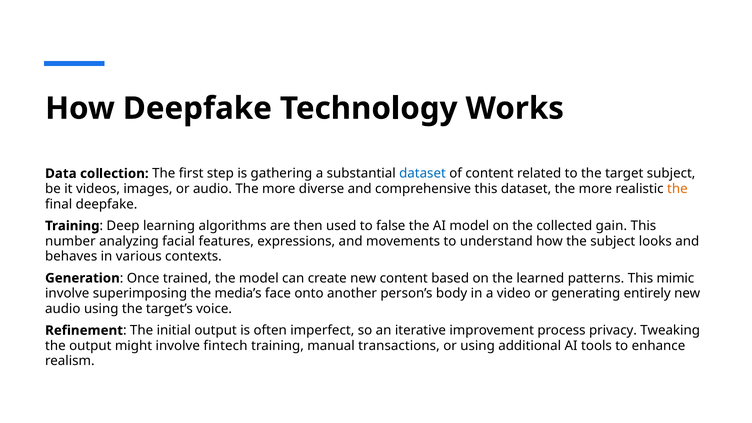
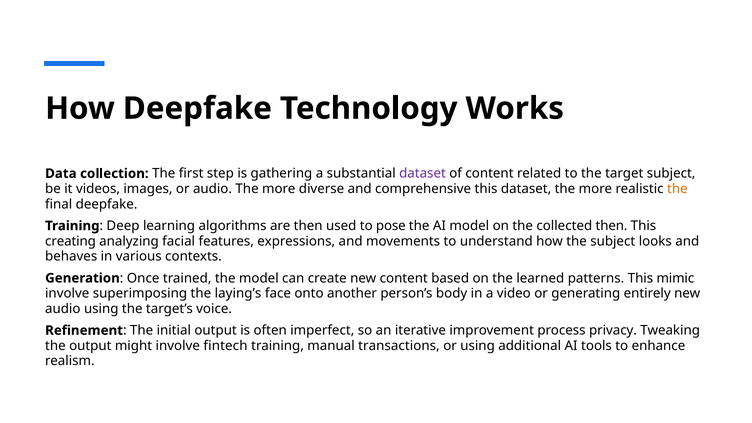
dataset at (422, 174) colour: blue -> purple
false: false -> pose
collected gain: gain -> then
number: number -> creating
media’s: media’s -> laying’s
